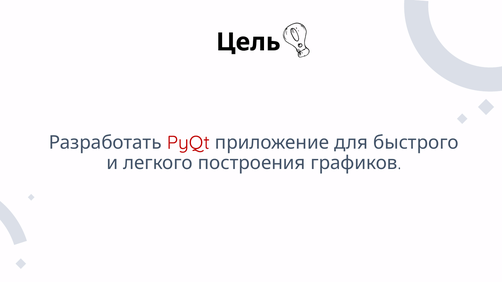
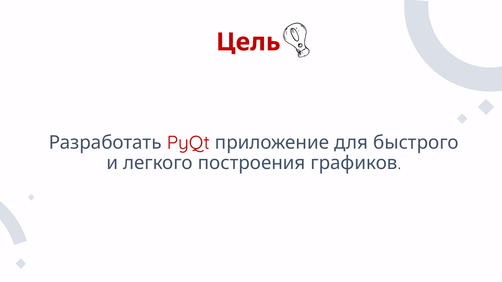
Цель colour: black -> red
